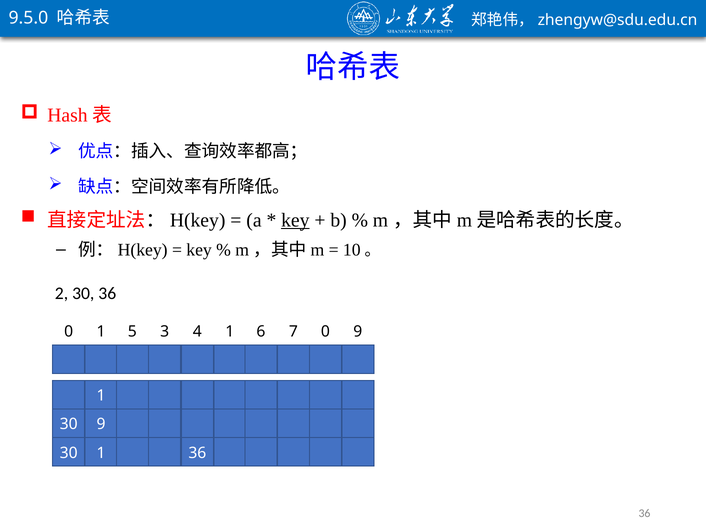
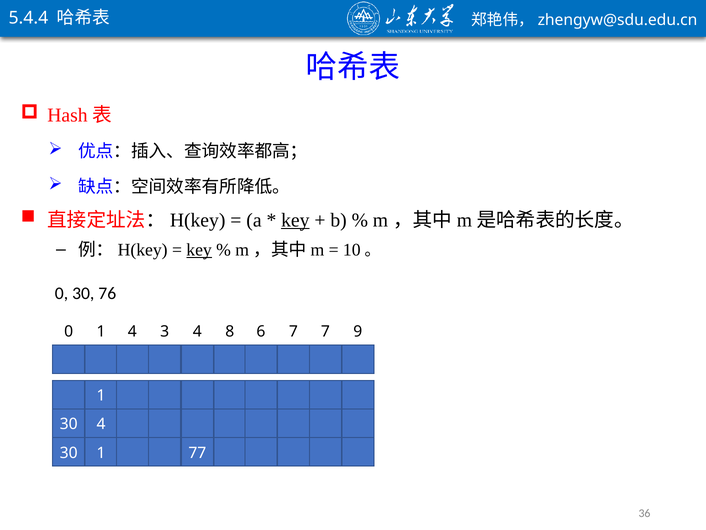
9.5.0: 9.5.0 -> 5.4.4
key at (199, 250) underline: none -> present
2 at (62, 293): 2 -> 0
30 36: 36 -> 76
1 5: 5 -> 4
4 1: 1 -> 8
7 0: 0 -> 7
30 9: 9 -> 4
1 36: 36 -> 77
